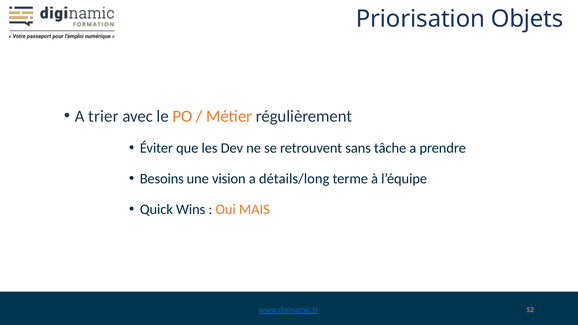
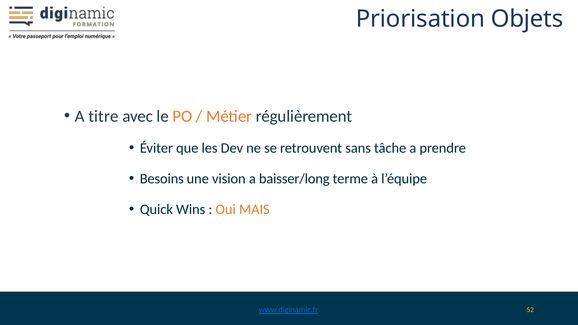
trier: trier -> titre
détails/long: détails/long -> baisser/long
